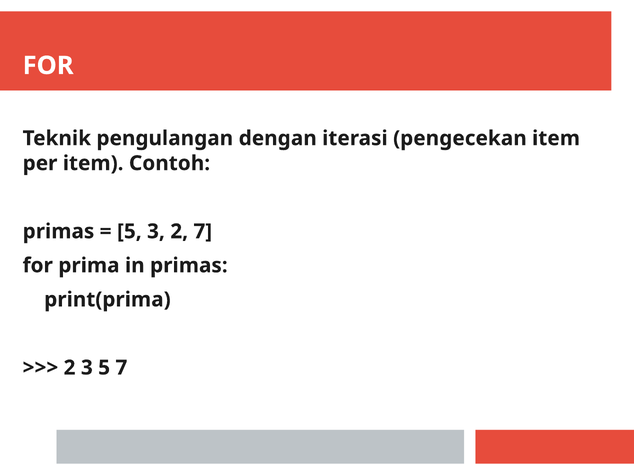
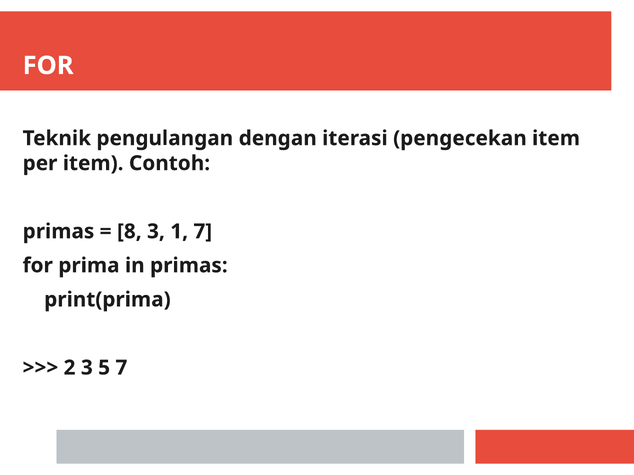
5 at (129, 232): 5 -> 8
3 2: 2 -> 1
